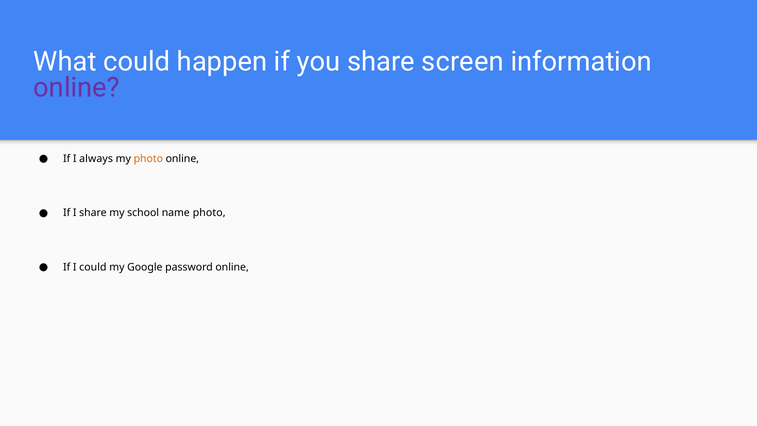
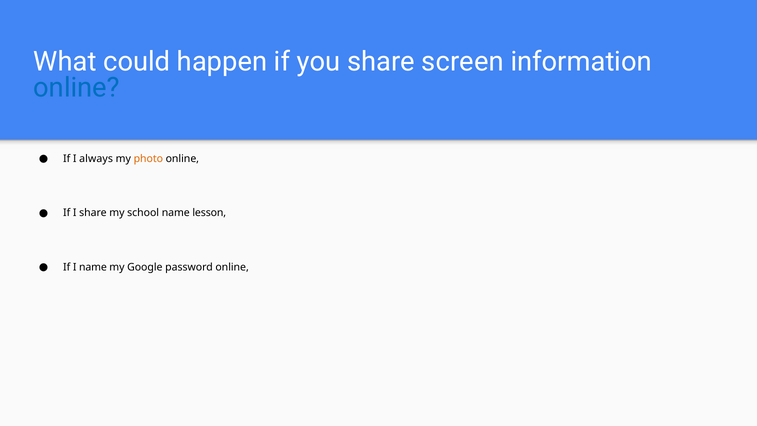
online at (77, 88) colour: purple -> blue
name photo: photo -> lesson
I could: could -> name
